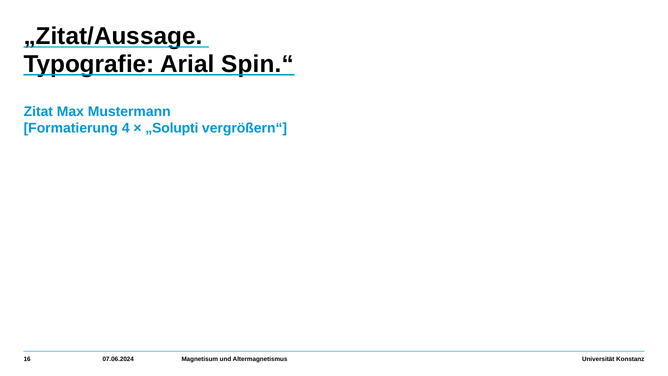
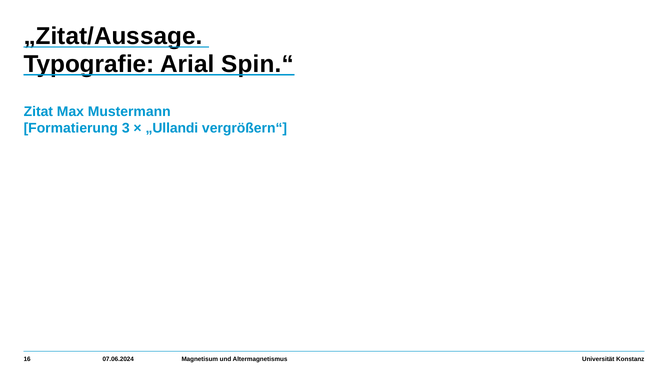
4: 4 -> 3
„Solupti: „Solupti -> „Ullandi
